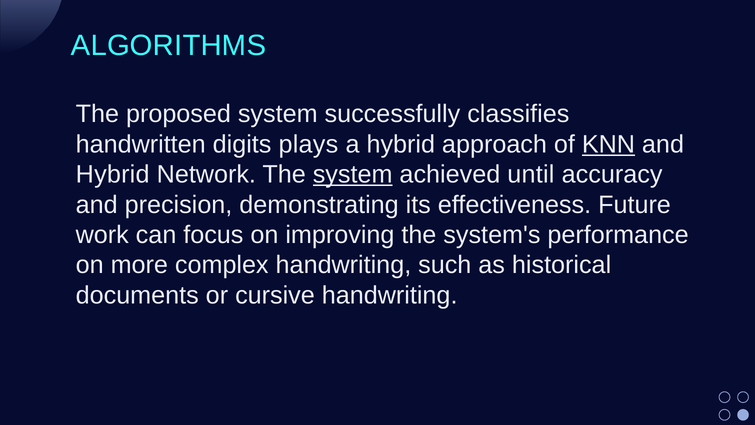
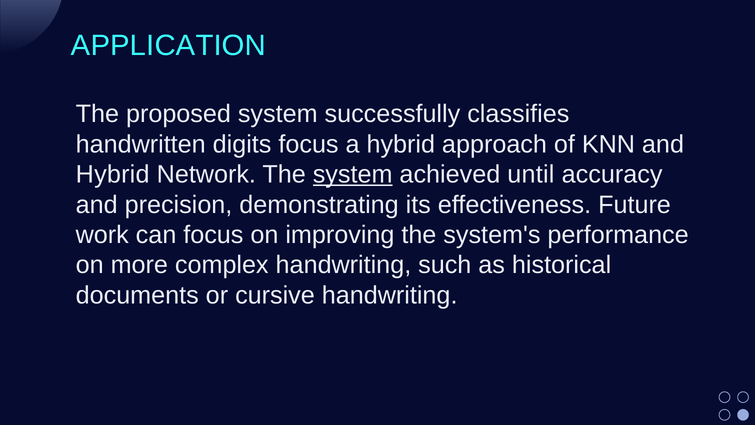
ALGORITHMS: ALGORITHMS -> APPLICATION
digits plays: plays -> focus
KNN underline: present -> none
